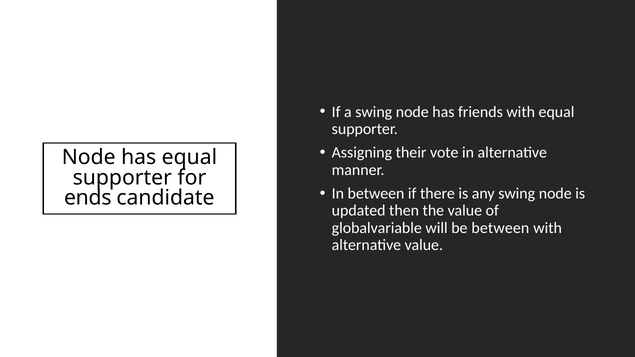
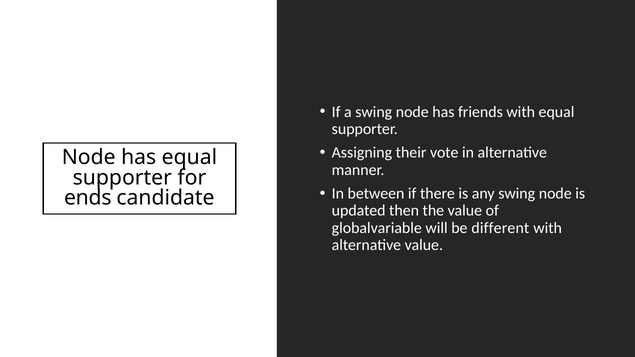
be between: between -> different
